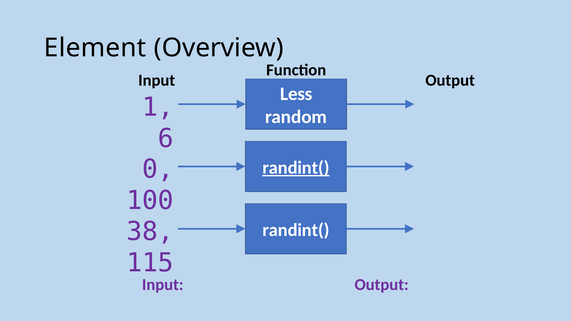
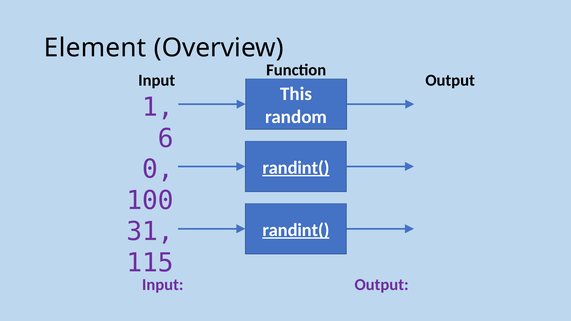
Less: Less -> This
38: 38 -> 31
randint( at (296, 230) underline: none -> present
